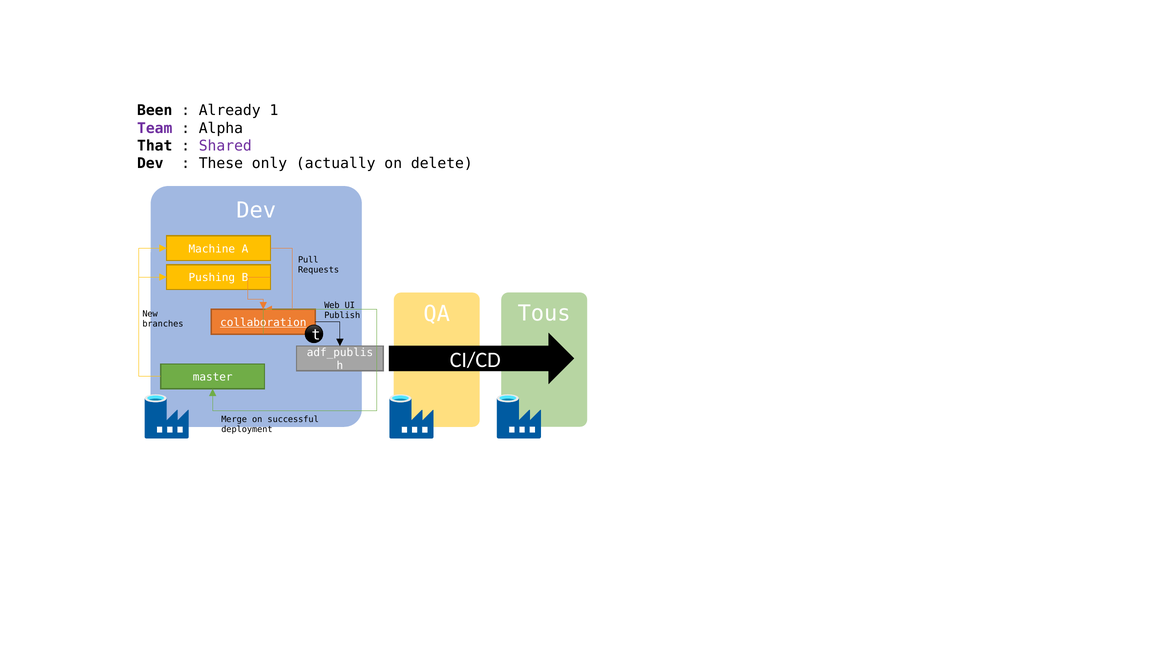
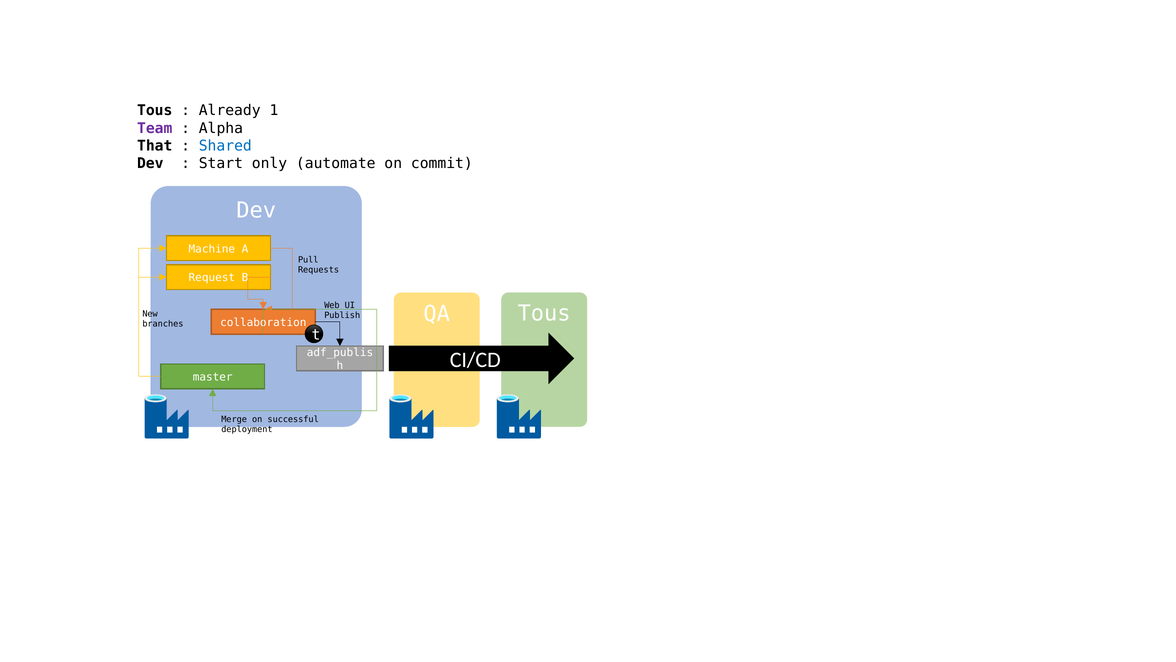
Been at (155, 111): Been -> Tous
Shared colour: purple -> blue
These: These -> Start
actually: actually -> automate
delete: delete -> commit
Pushing: Pushing -> Request
collaboration underline: present -> none
